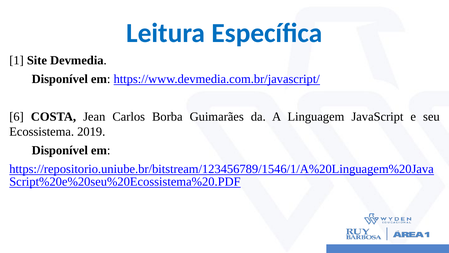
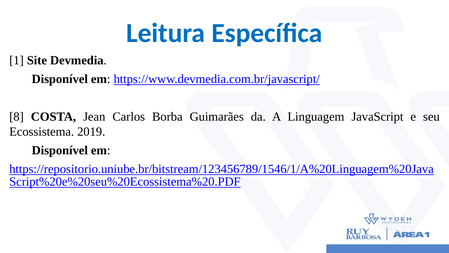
6: 6 -> 8
